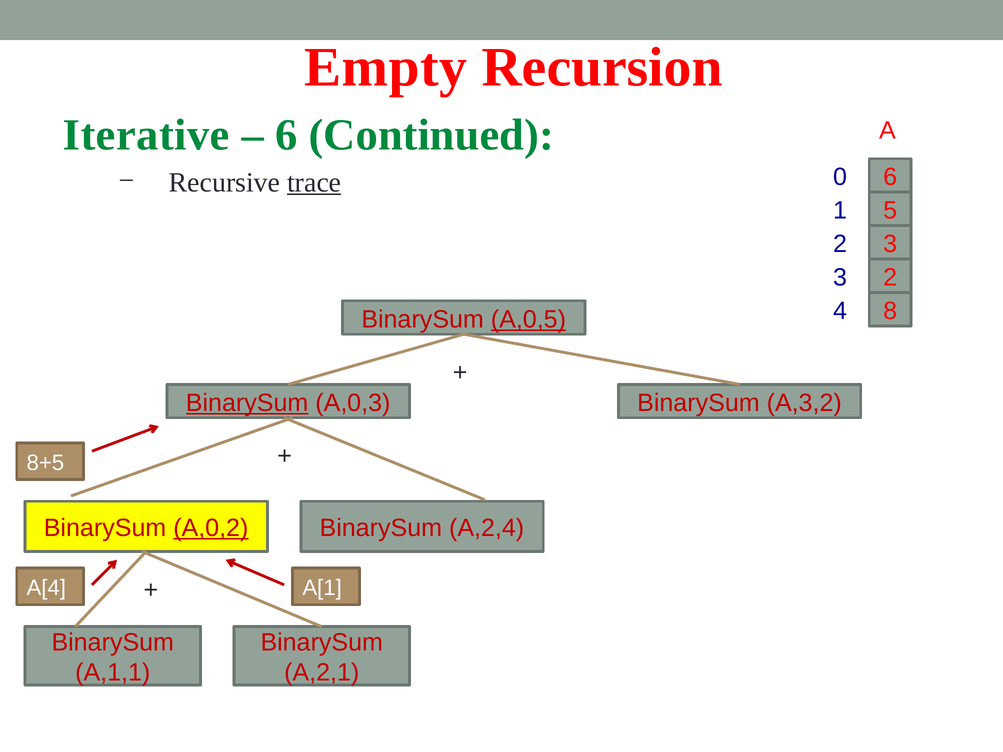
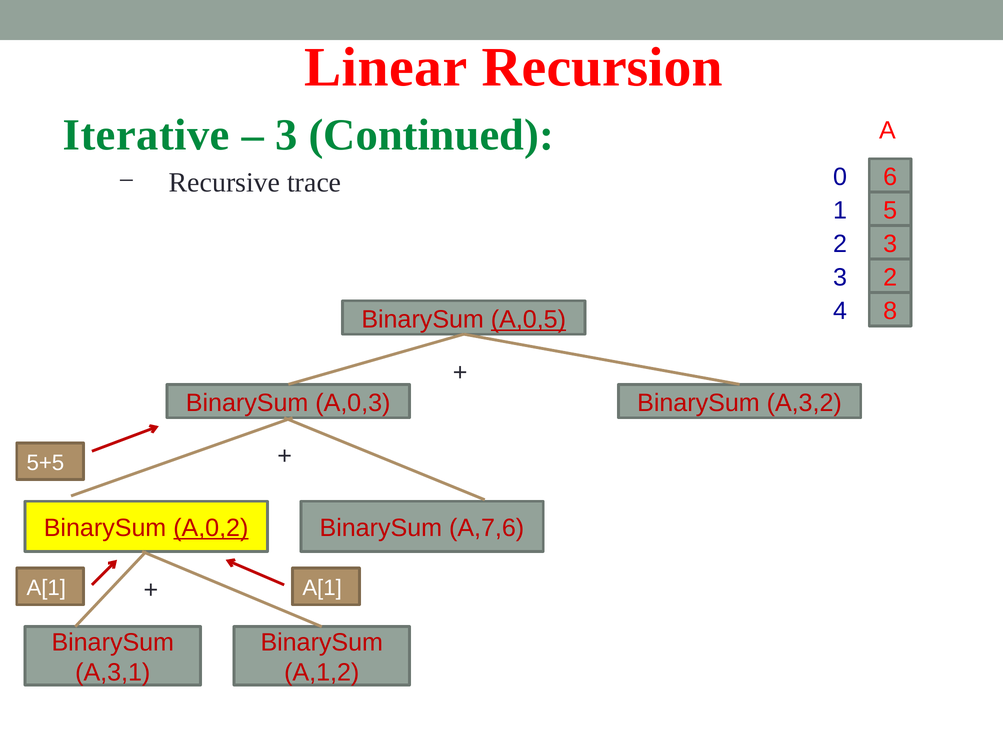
Empty: Empty -> Linear
6 at (286, 135): 6 -> 3
trace underline: present -> none
BinarySum at (247, 403) underline: present -> none
8+5: 8+5 -> 5+5
A,2,4: A,2,4 -> A,7,6
A[4 at (46, 588): A[4 -> A[1
A,1,1: A,1,1 -> A,3,1
A,2,1: A,2,1 -> A,1,2
